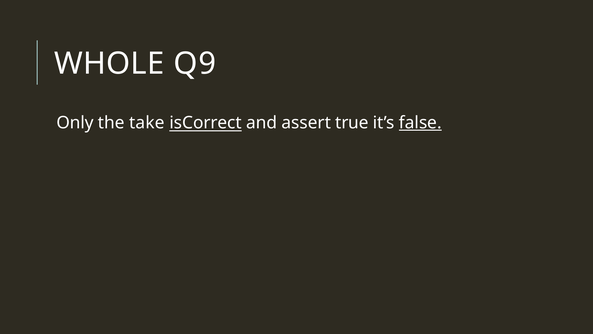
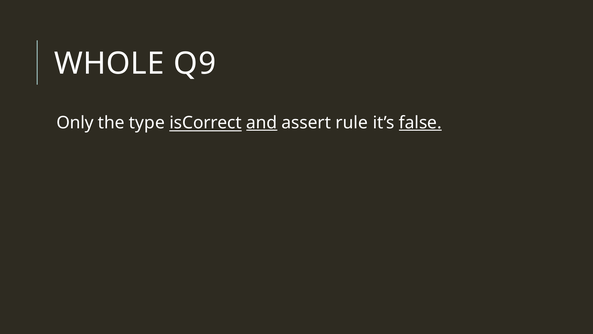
take: take -> type
and underline: none -> present
true: true -> rule
